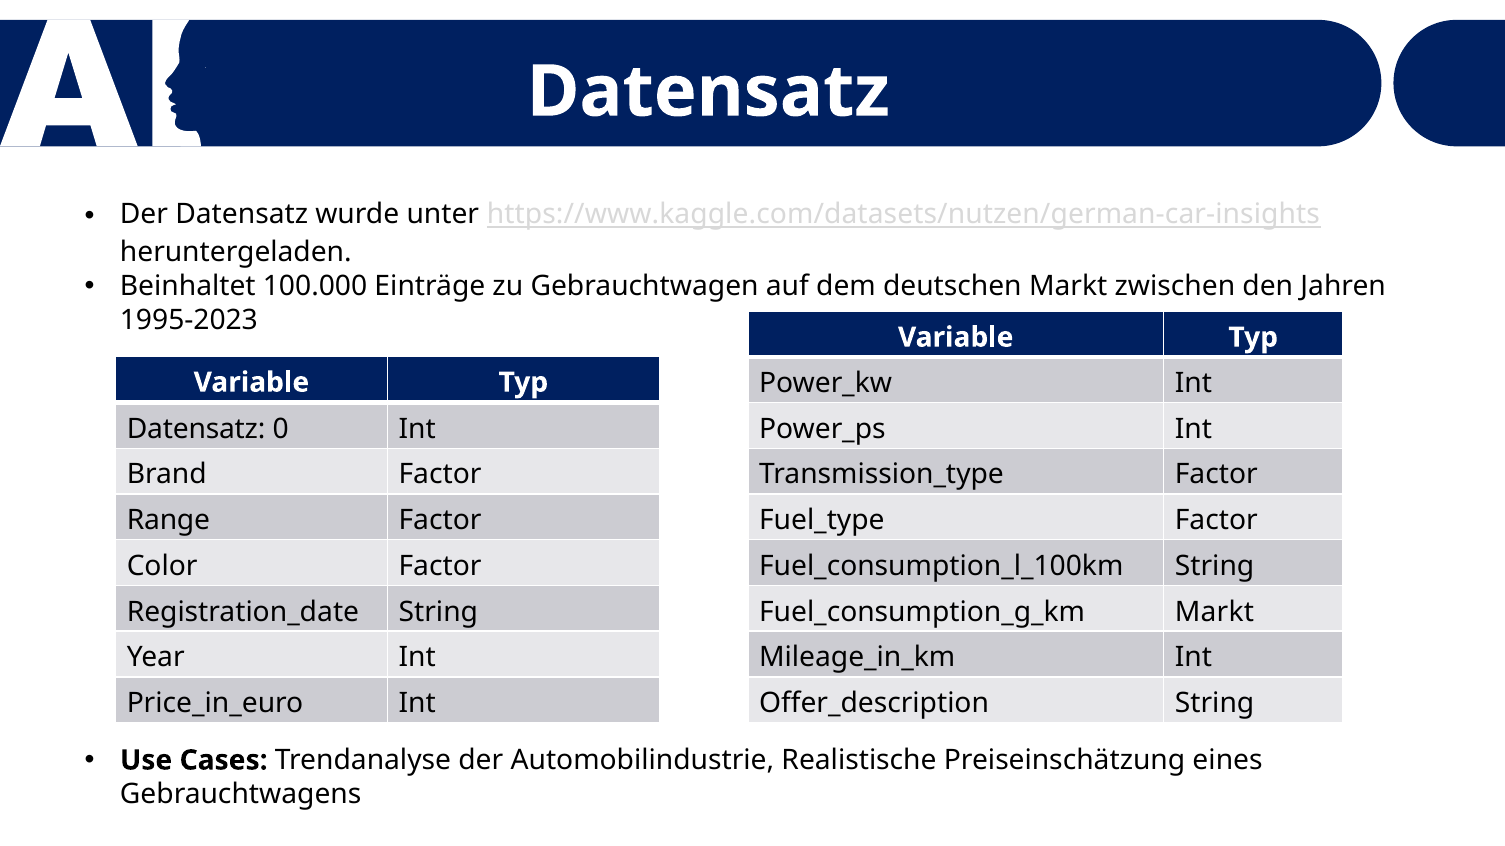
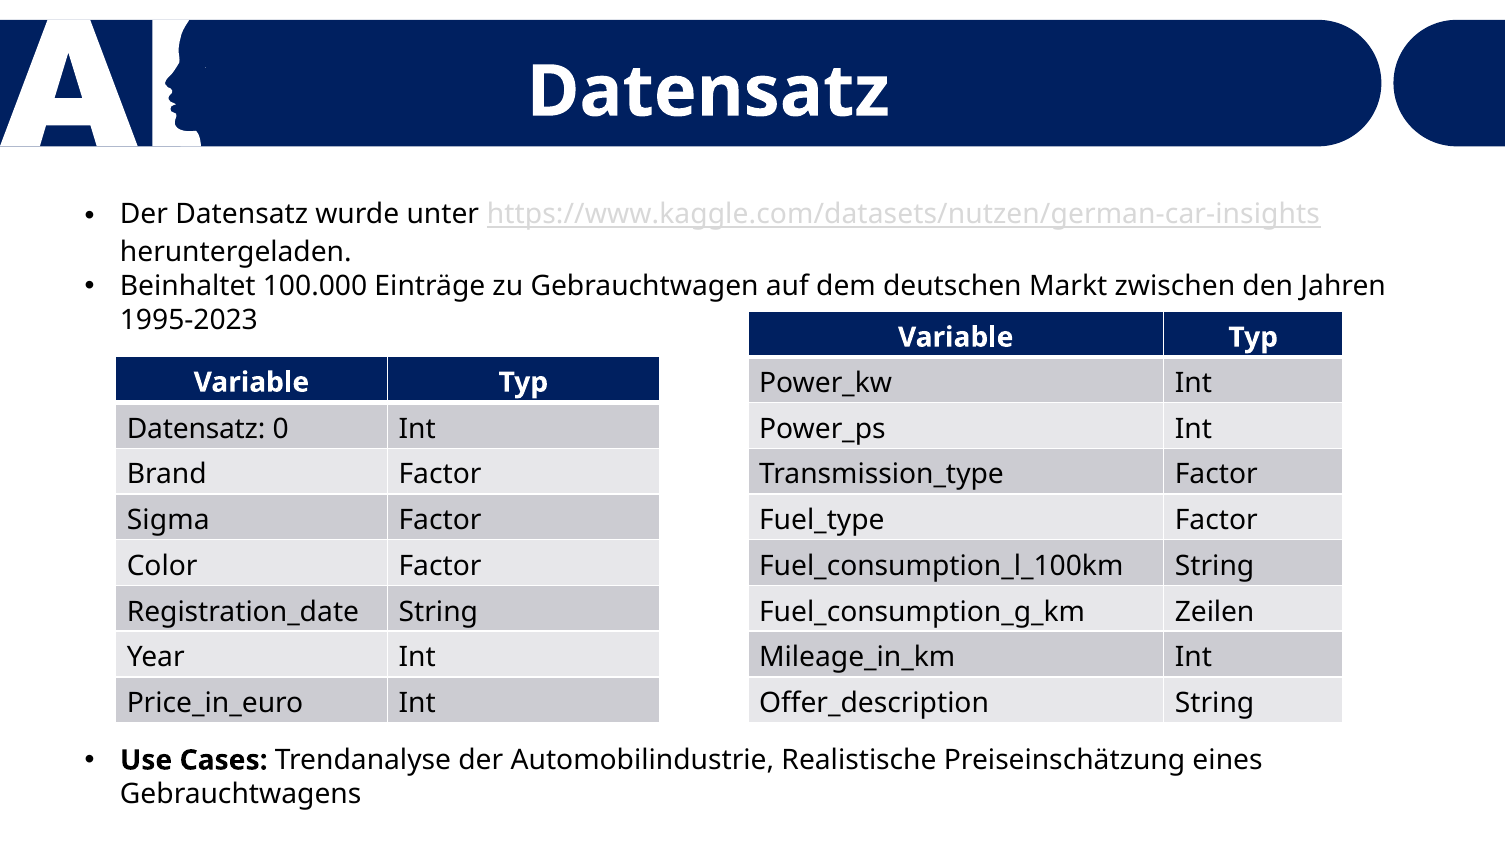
Range: Range -> Sigma
Markt at (1214, 612): Markt -> Zeilen
